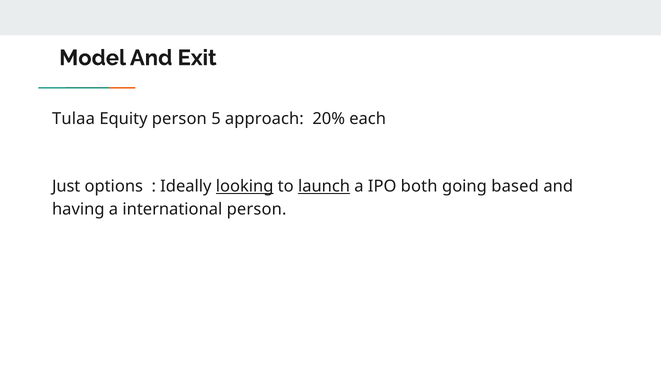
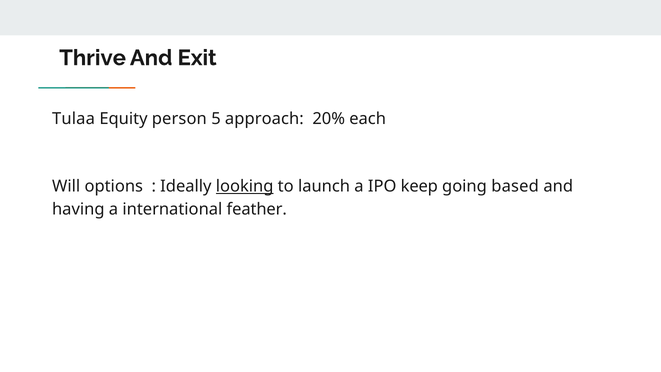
Model: Model -> Thrive
Just: Just -> Will
launch underline: present -> none
both: both -> keep
international person: person -> feather
